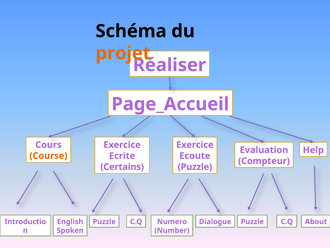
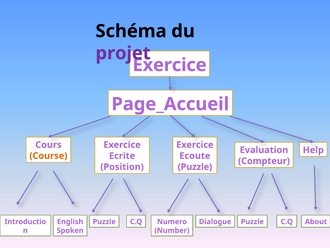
projet colour: orange -> purple
Réaliser at (169, 65): Réaliser -> Exercice
Certains: Certains -> Position
